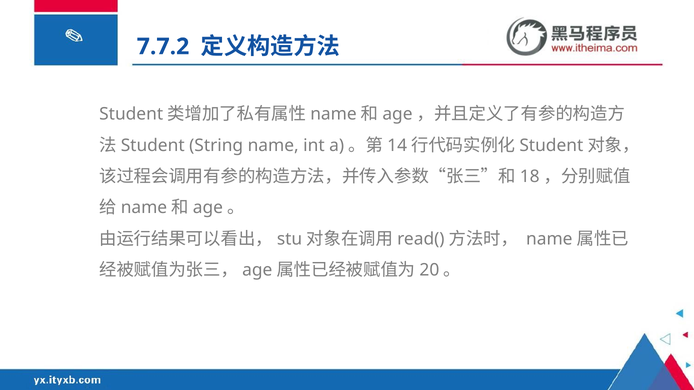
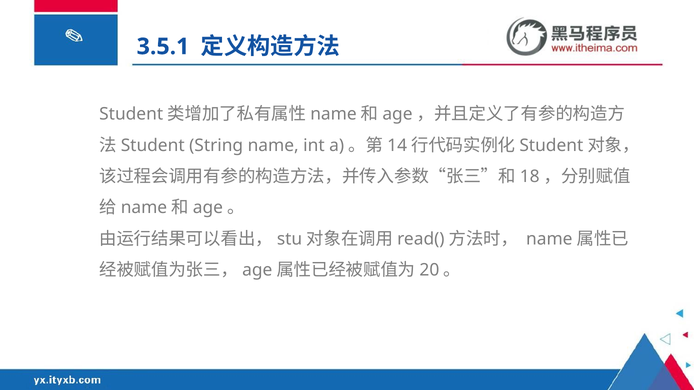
7.7.2: 7.7.2 -> 3.5.1
